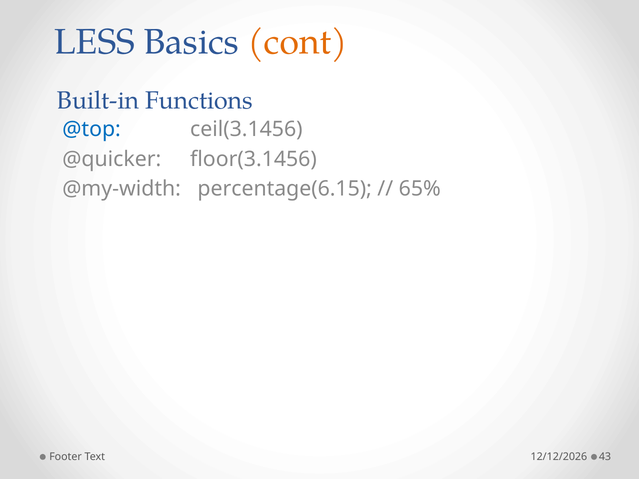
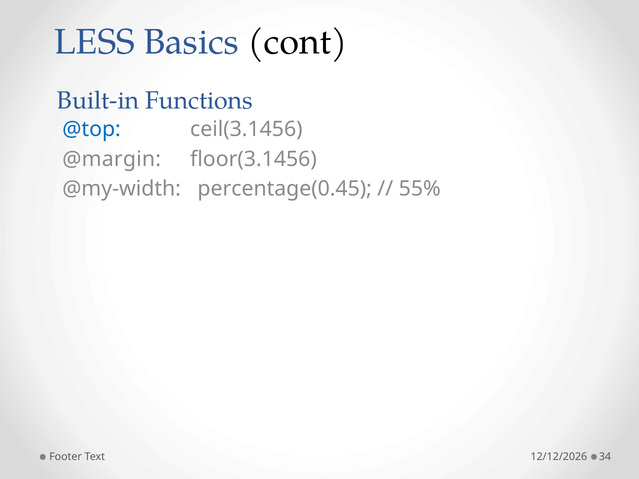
cont colour: orange -> black
@quicker: @quicker -> @margin
percentage(6.15: percentage(6.15 -> percentage(0.45
65%: 65% -> 55%
43: 43 -> 34
